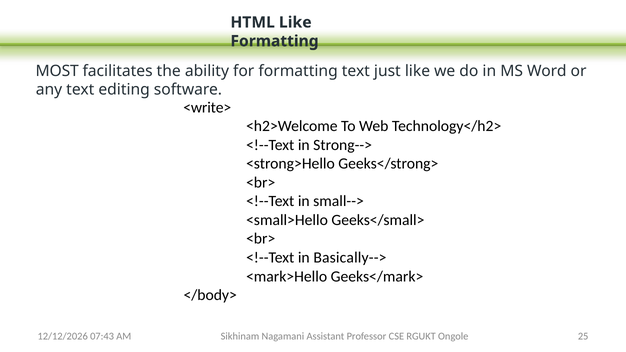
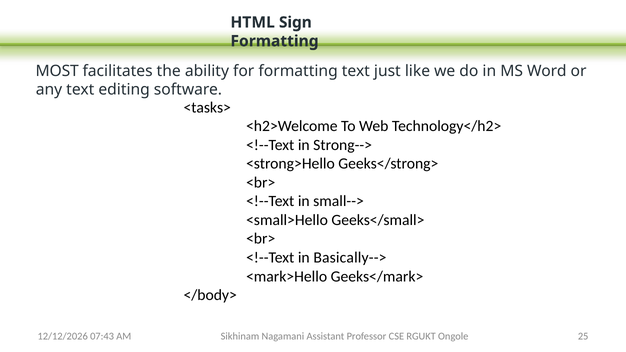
HTML Like: Like -> Sign
<write>: <write> -> <tasks>
